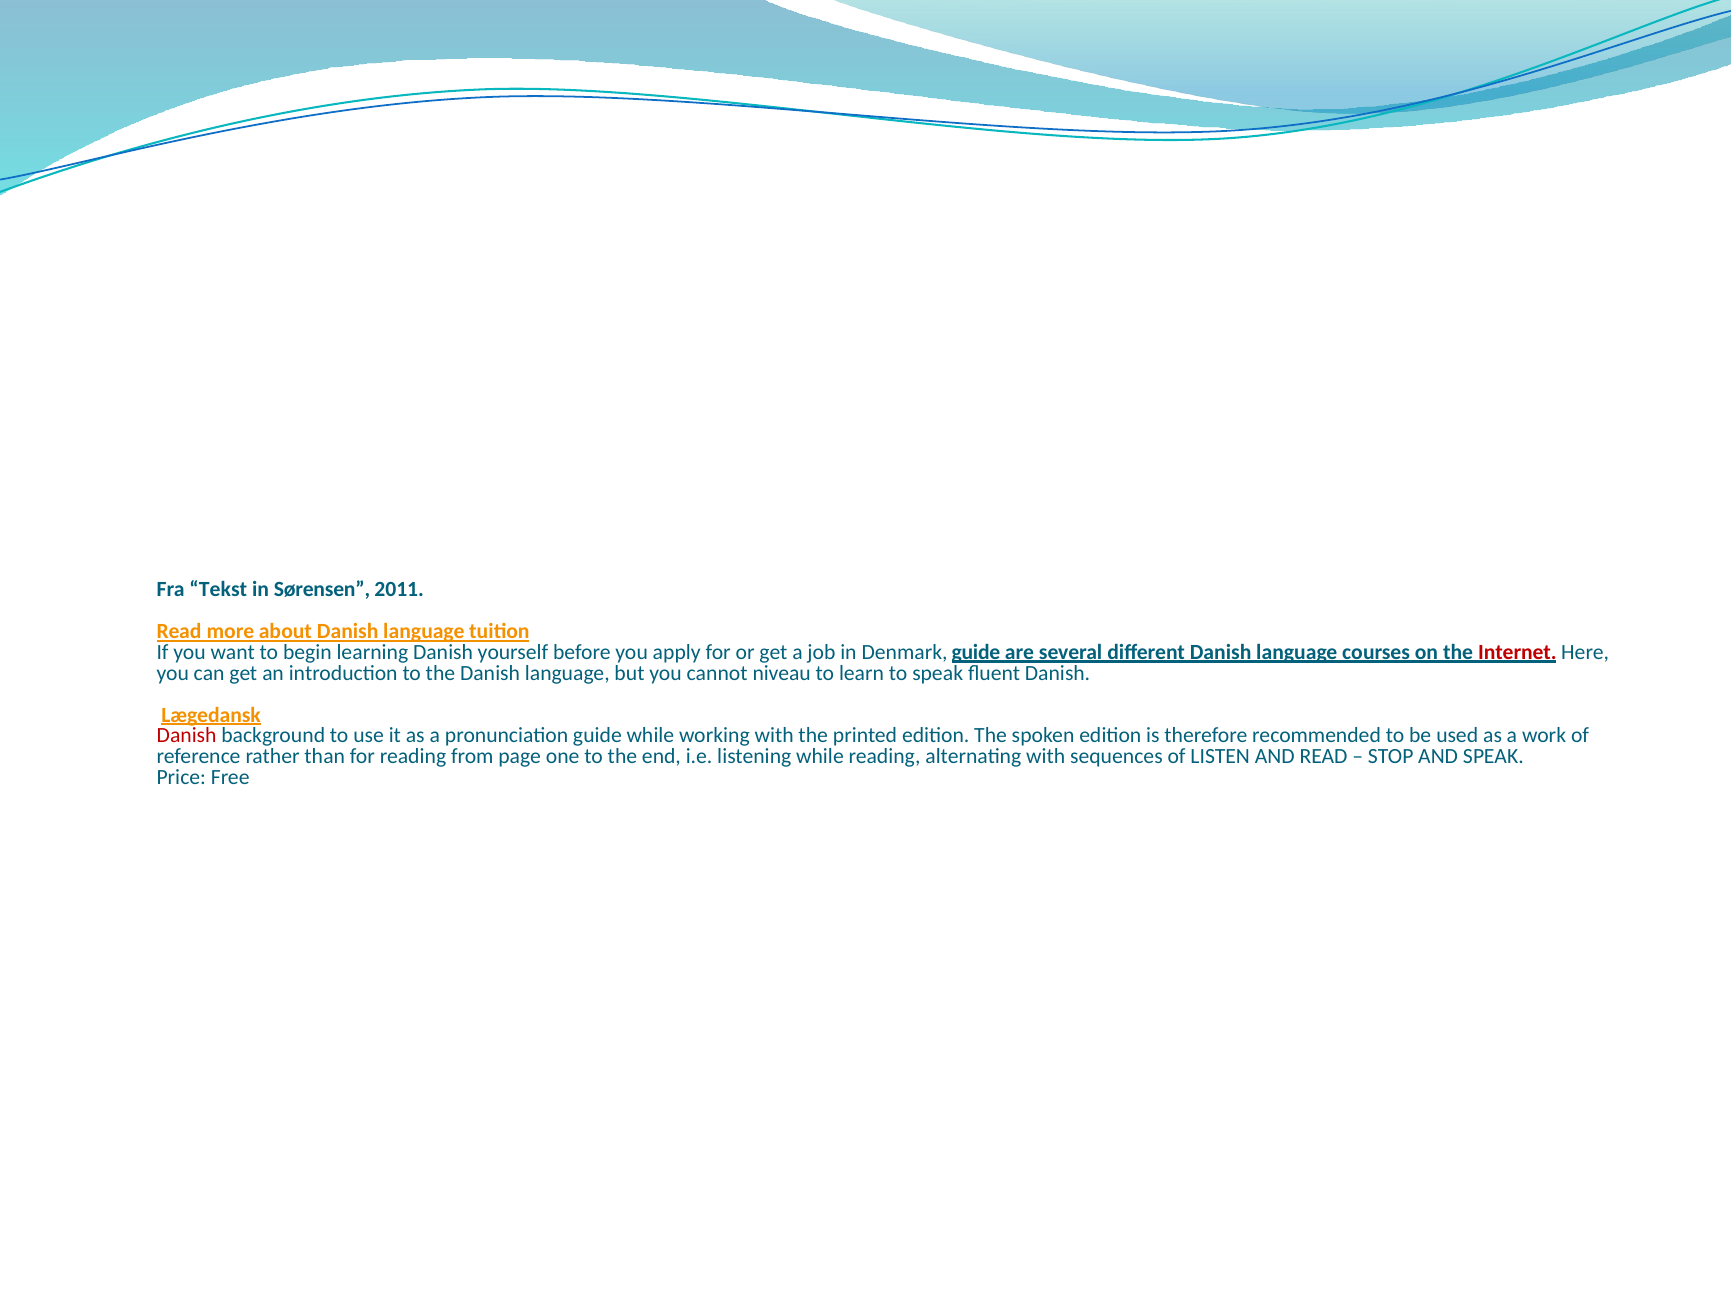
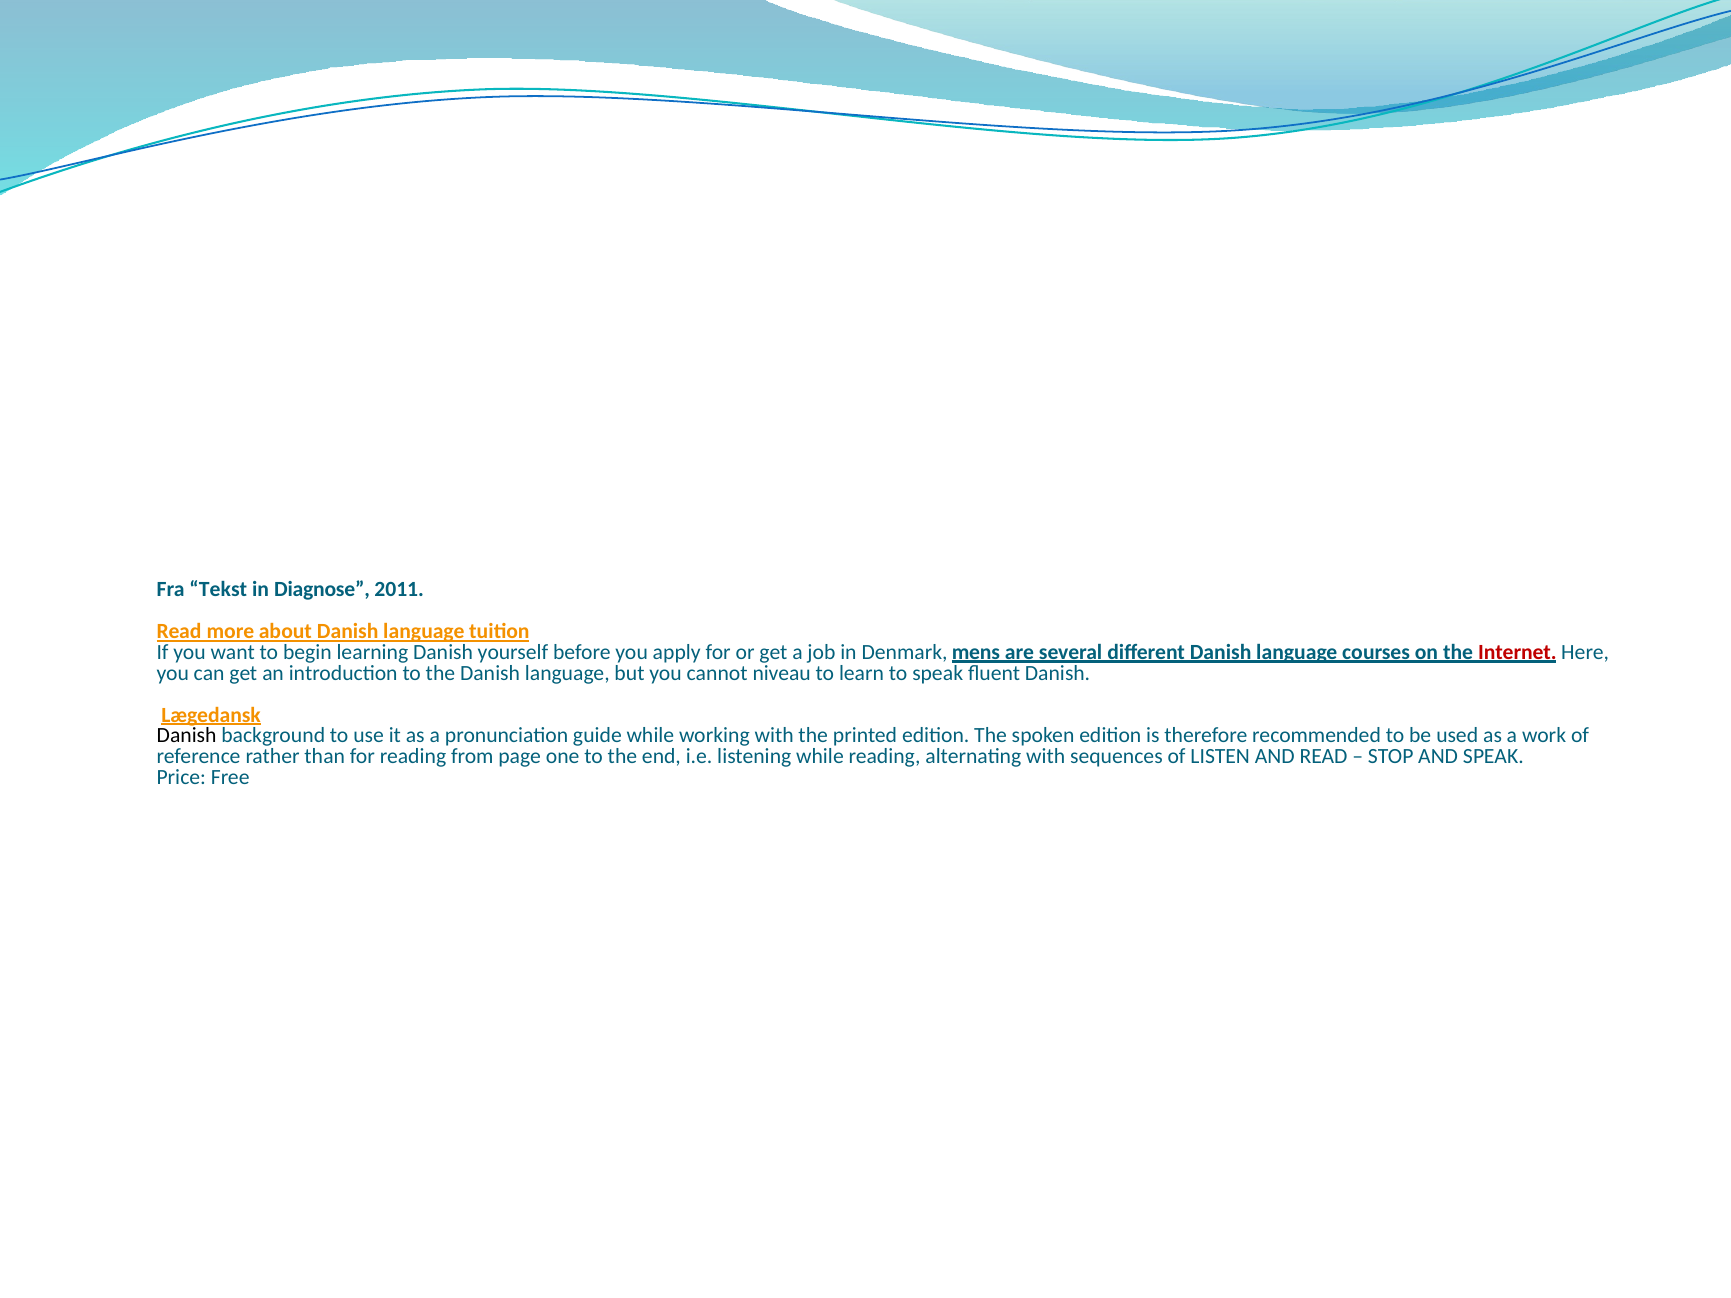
Sørensen: Sørensen -> Diagnose
Denmark guide: guide -> mens
Danish at (187, 736) colour: red -> black
